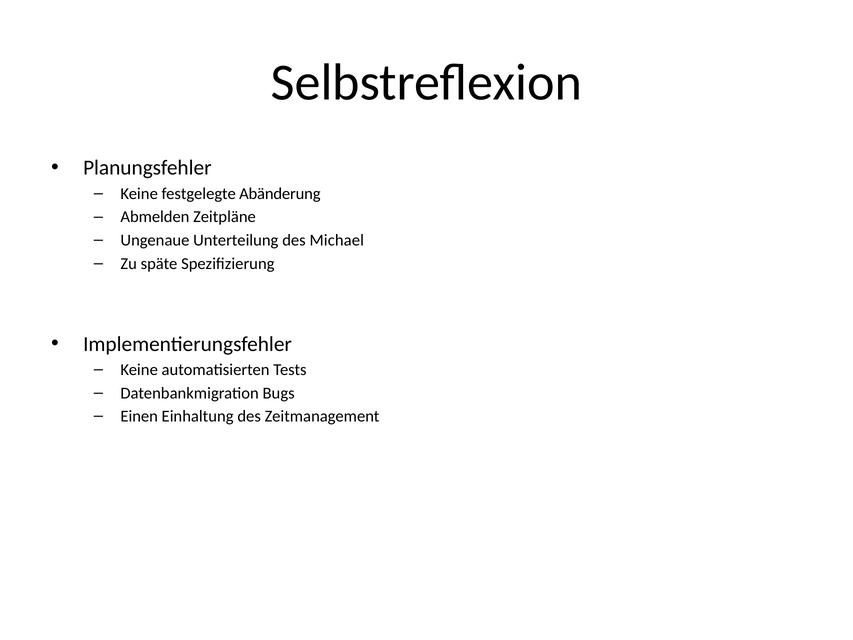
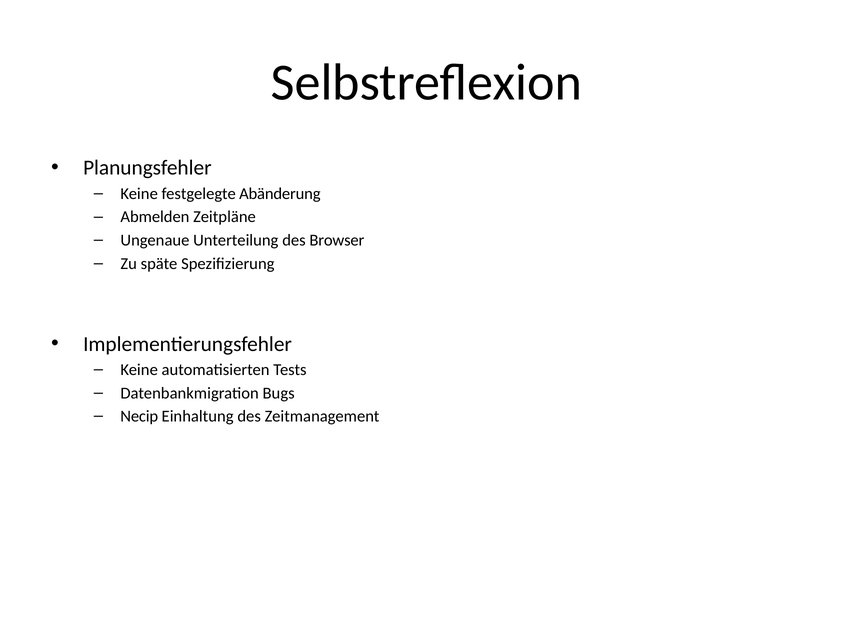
Michael: Michael -> Browser
Einen: Einen -> Necip
